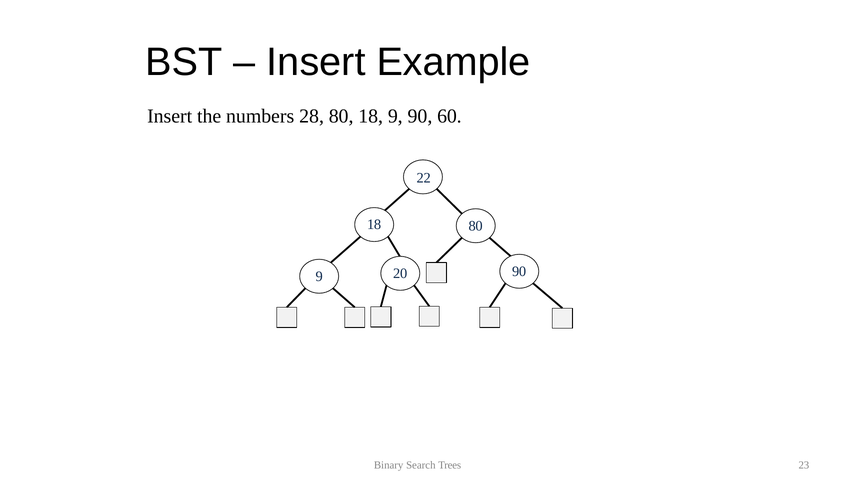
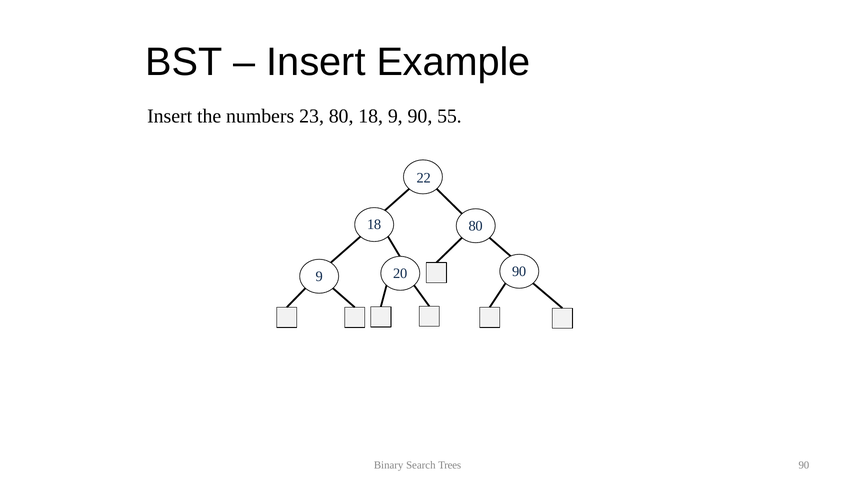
28: 28 -> 23
60: 60 -> 55
Trees 23: 23 -> 90
